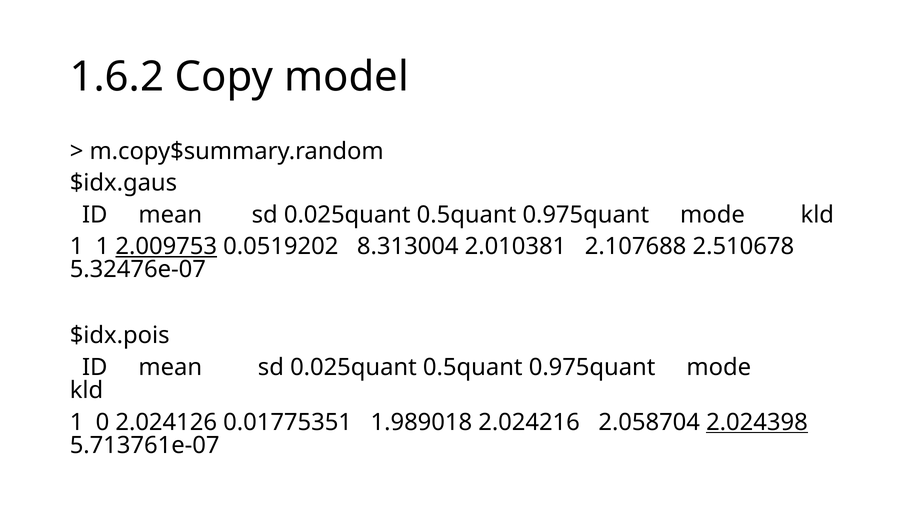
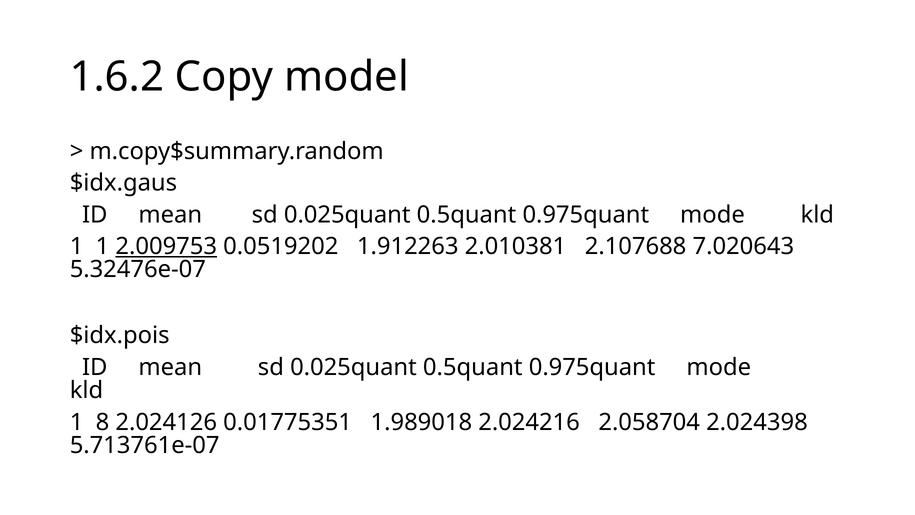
8.313004: 8.313004 -> 1.912263
2.510678: 2.510678 -> 7.020643
0: 0 -> 8
2.024398 underline: present -> none
